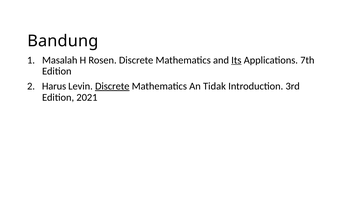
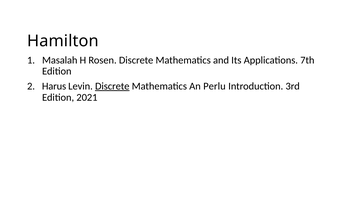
Bandung: Bandung -> Hamilton
Its underline: present -> none
Tidak: Tidak -> Perlu
